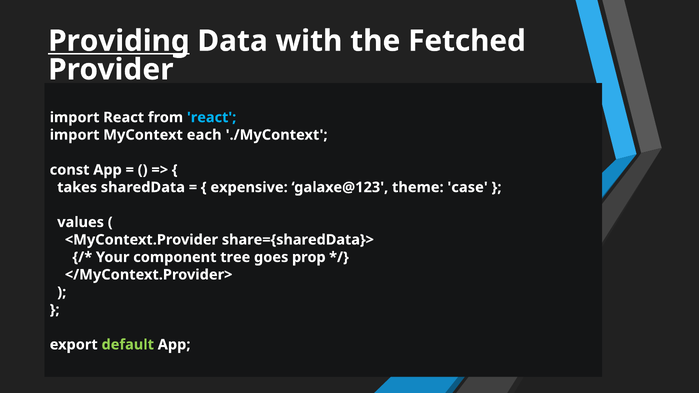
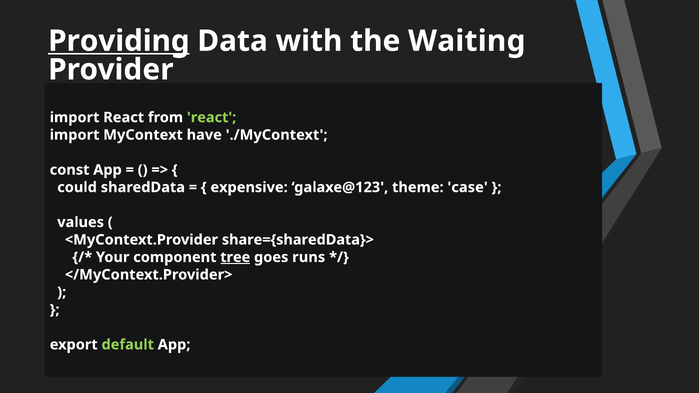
Fetched: Fetched -> Waiting
react at (212, 117) colour: light blue -> light green
each: each -> have
takes: takes -> could
tree underline: none -> present
prop: prop -> runs
